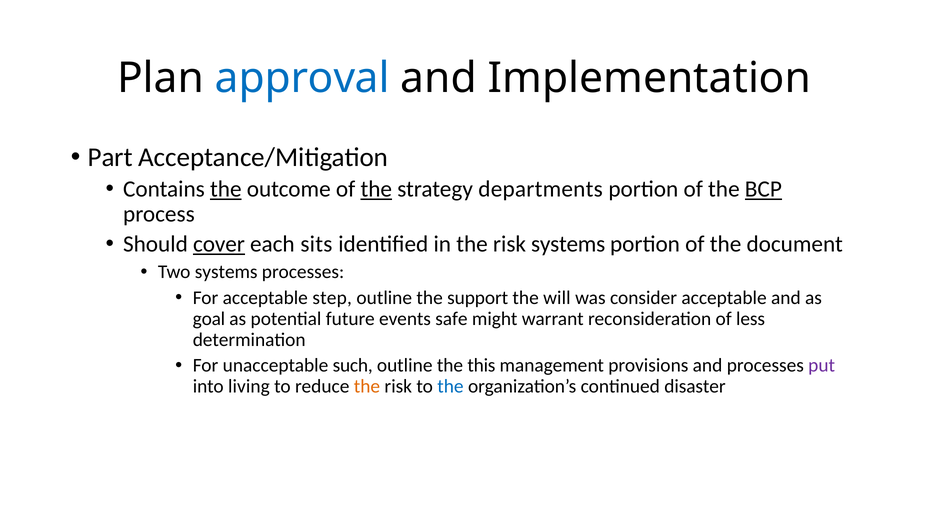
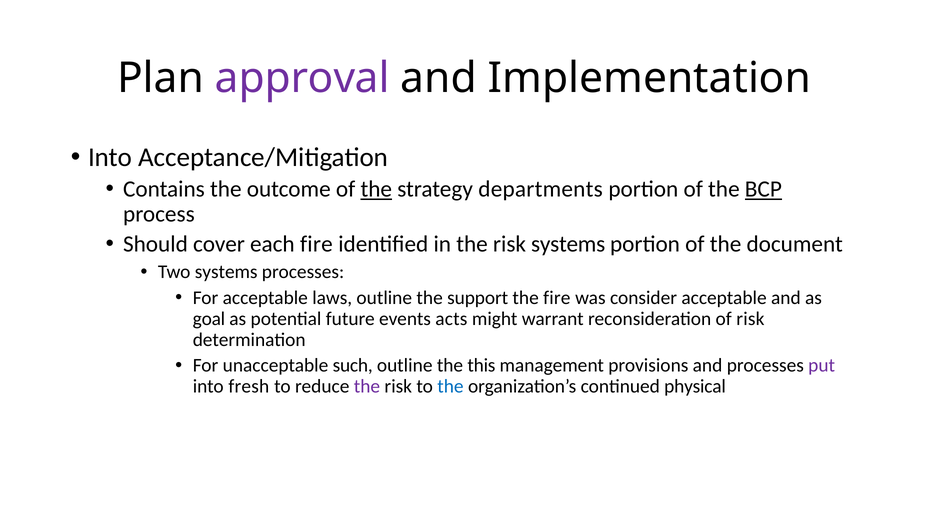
approval colour: blue -> purple
Part at (110, 157): Part -> Into
the at (226, 189) underline: present -> none
cover underline: present -> none
each sits: sits -> fire
step: step -> laws
the will: will -> fire
safe: safe -> acts
of less: less -> risk
living: living -> fresh
the at (367, 386) colour: orange -> purple
disaster: disaster -> physical
